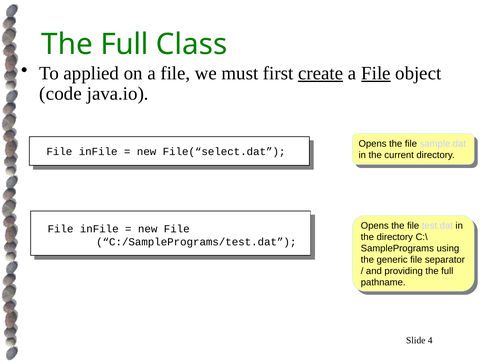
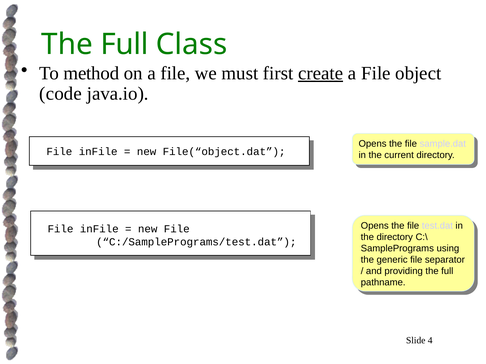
applied: applied -> method
File at (376, 73) underline: present -> none
File(“select.dat: File(“select.dat -> File(“object.dat
